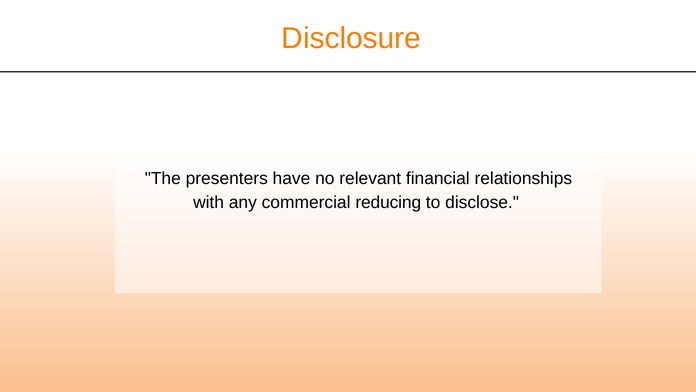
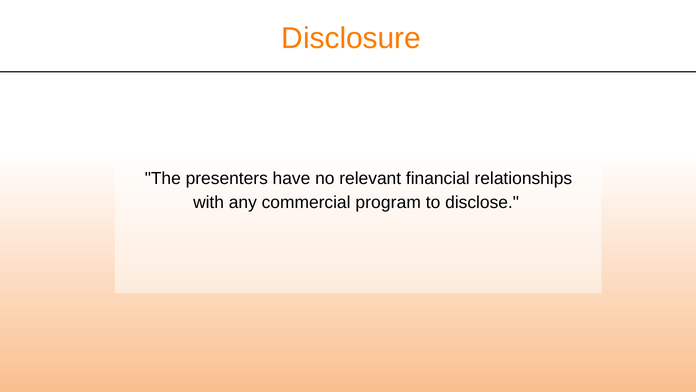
reducing: reducing -> program
